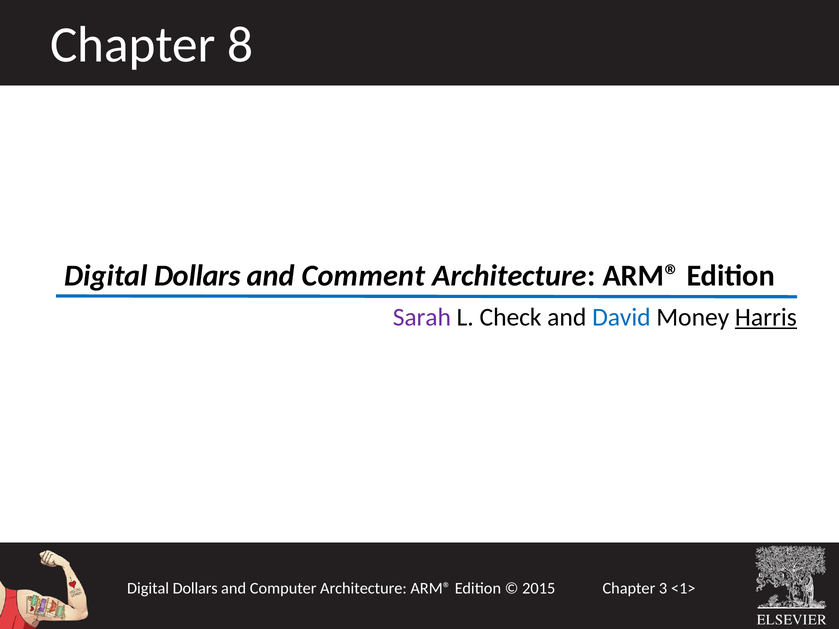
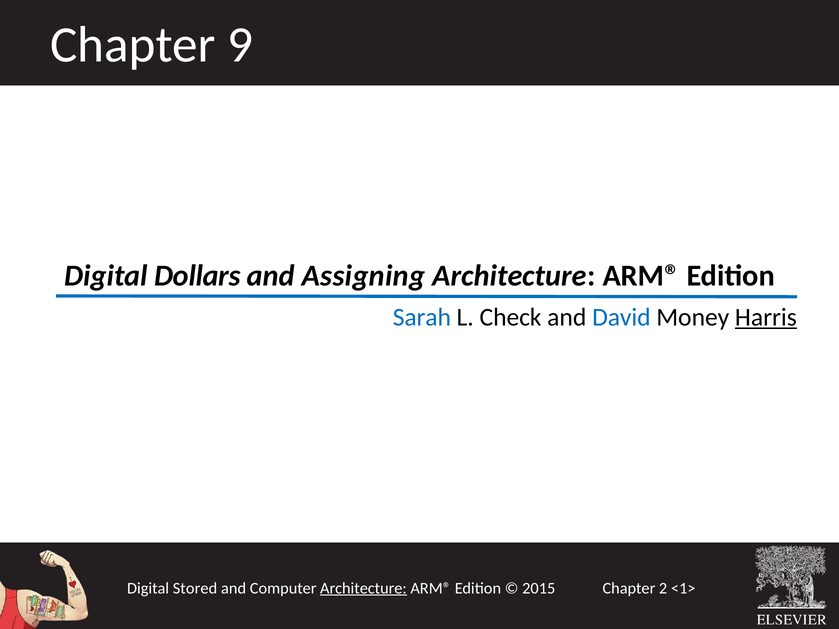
8: 8 -> 9
Comment: Comment -> Assigning
Sarah colour: purple -> blue
Dollars at (195, 588): Dollars -> Stored
Architecture at (363, 588) underline: none -> present
3: 3 -> 2
